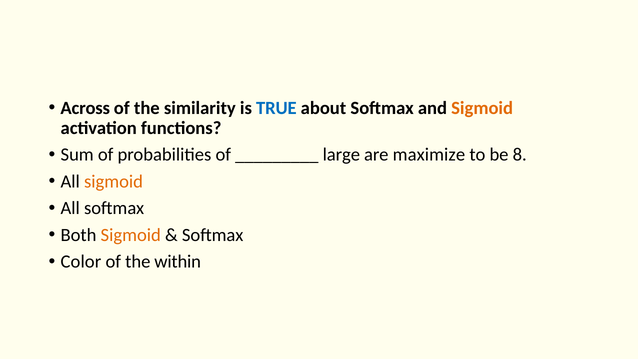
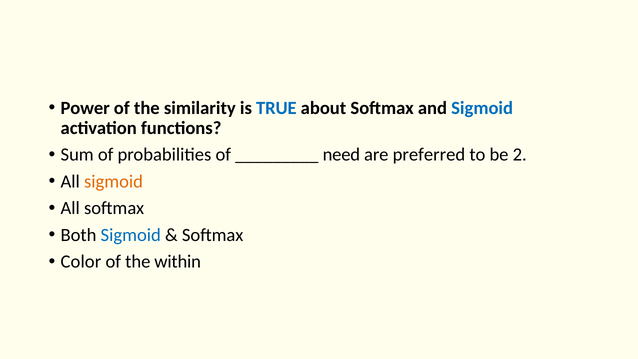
Across: Across -> Power
Sigmoid at (482, 108) colour: orange -> blue
large: large -> need
maximize: maximize -> preferred
8: 8 -> 2
Sigmoid at (131, 235) colour: orange -> blue
